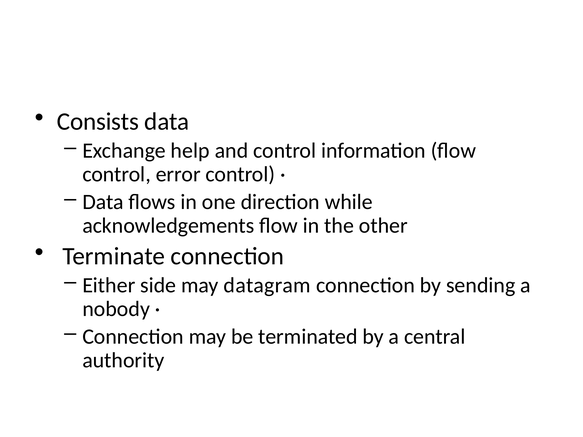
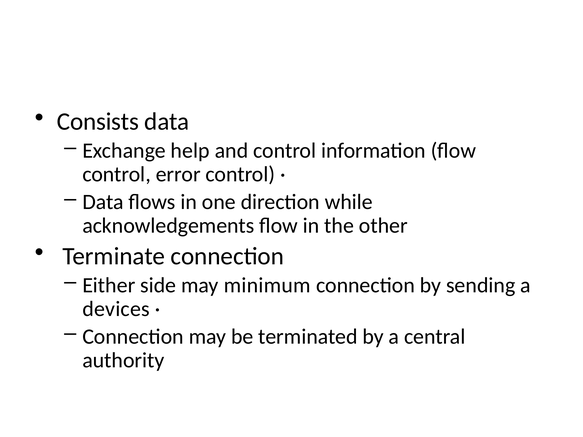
datagram: datagram -> minimum
nobody: nobody -> devices
